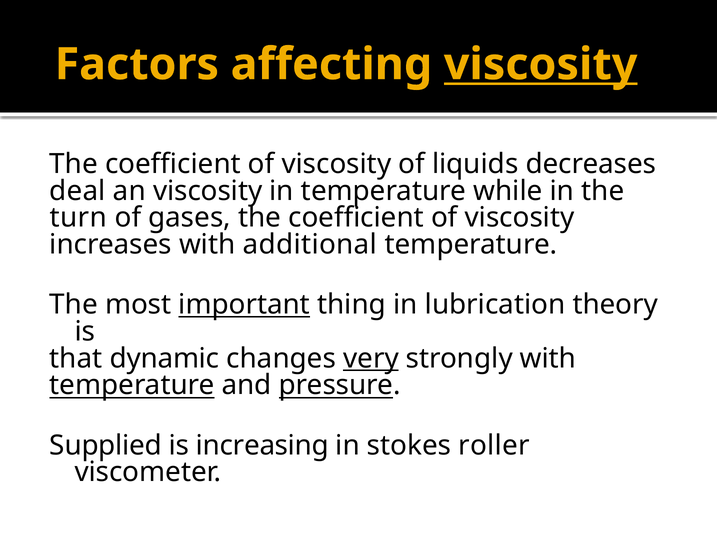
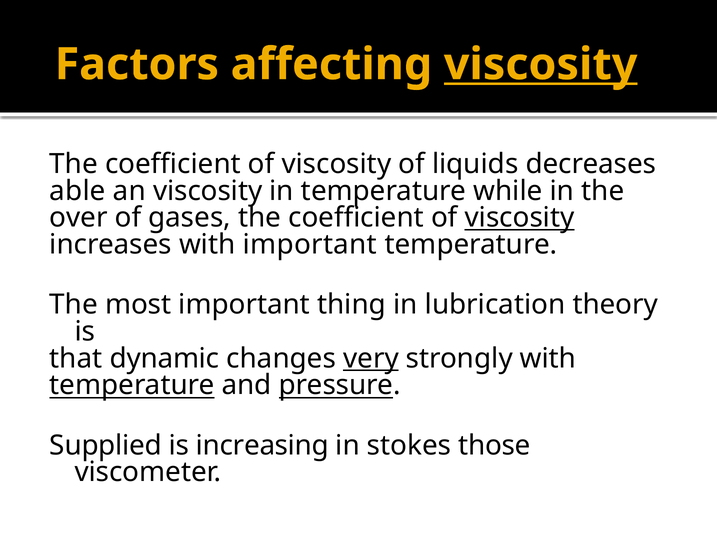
deal: deal -> able
turn: turn -> over
viscosity at (520, 218) underline: none -> present
with additional: additional -> important
important at (244, 305) underline: present -> none
roller: roller -> those
